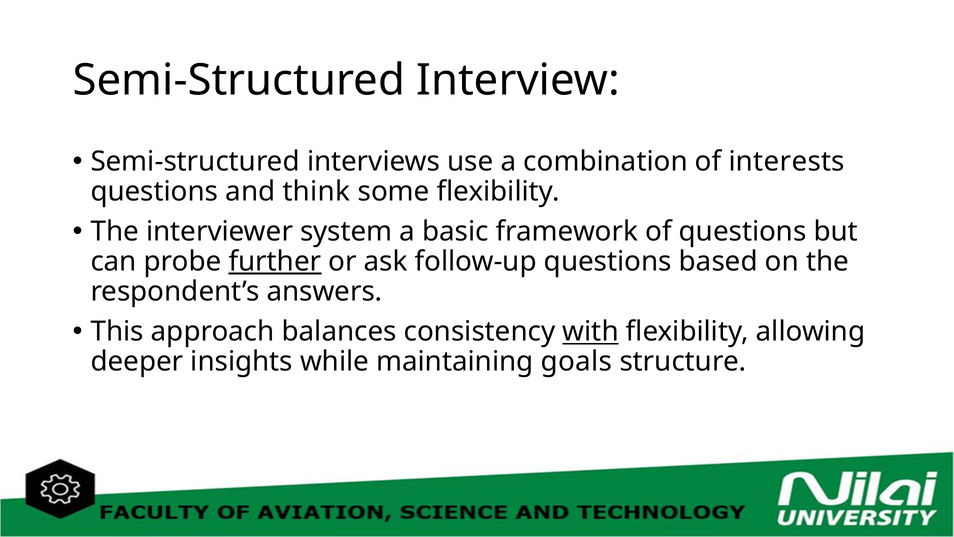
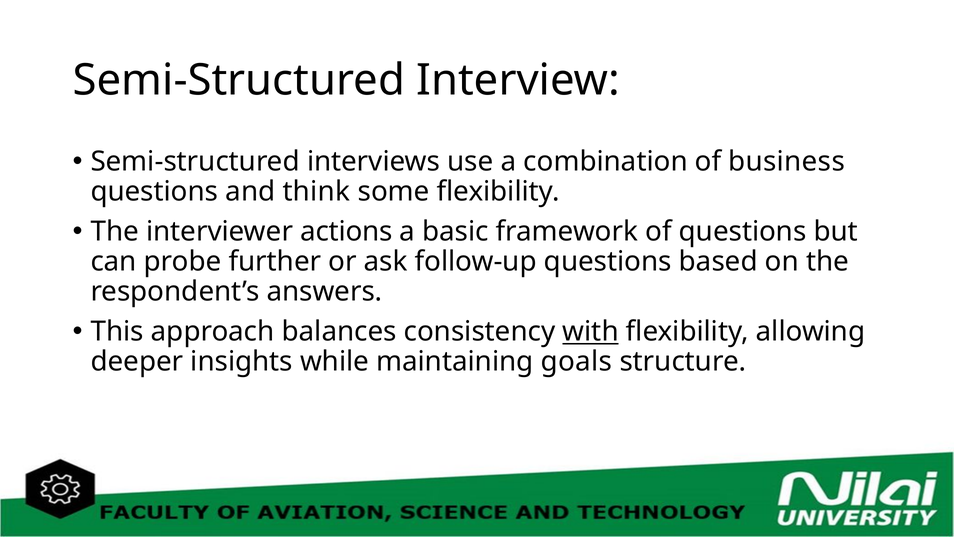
interests: interests -> business
system: system -> actions
further underline: present -> none
